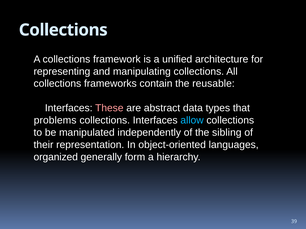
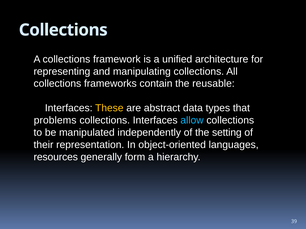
These colour: pink -> yellow
sibling: sibling -> setting
organized: organized -> resources
